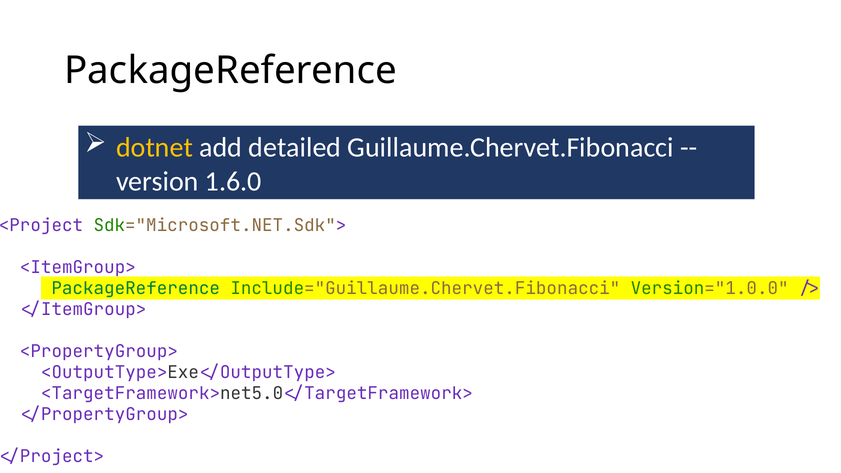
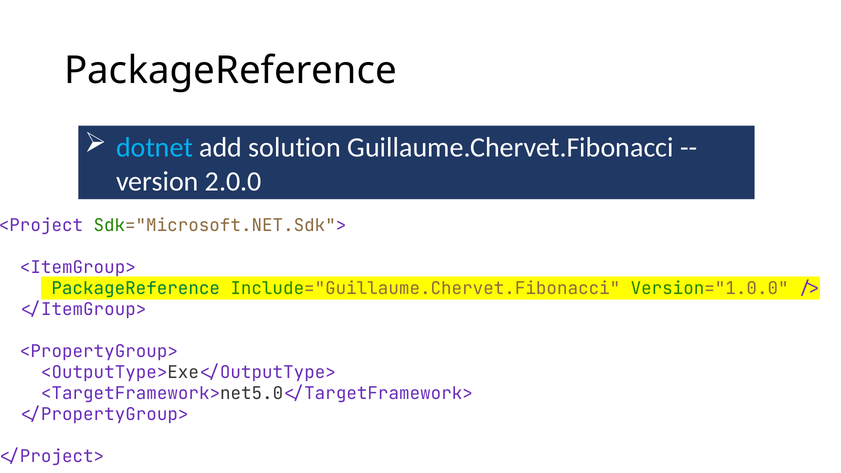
dotnet colour: yellow -> light blue
detailed: detailed -> solution
1.6.0: 1.6.0 -> 2.0.0
